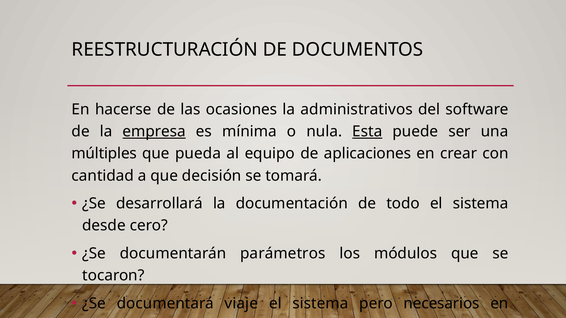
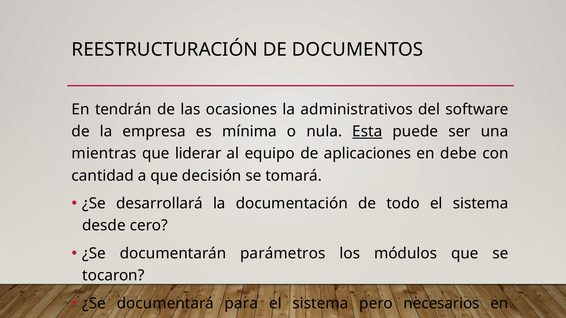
hacerse: hacerse -> tendrán
empresa underline: present -> none
múltiples: múltiples -> mientras
pueda: pueda -> liderar
crear: crear -> debe
viaje: viaje -> para
